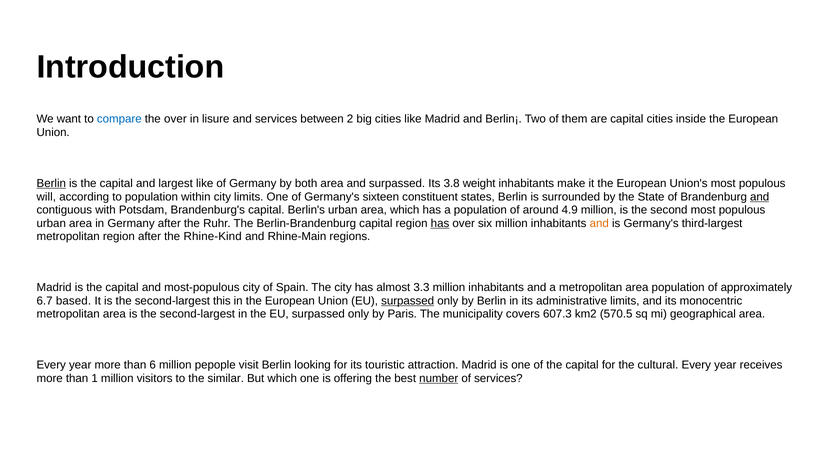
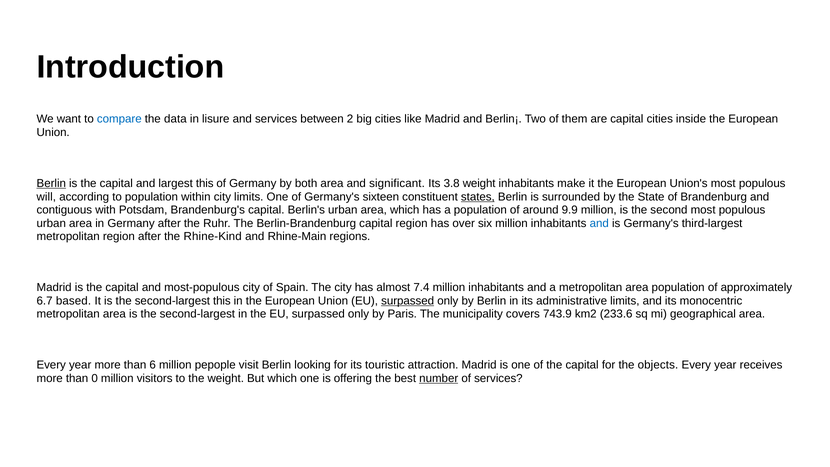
the over: over -> data
largest like: like -> this
and surpassed: surpassed -> significant
states underline: none -> present
and at (760, 197) underline: present -> none
4.9: 4.9 -> 9.9
has at (440, 223) underline: present -> none
and at (599, 223) colour: orange -> blue
3.3: 3.3 -> 7.4
607.3: 607.3 -> 743.9
570.5: 570.5 -> 233.6
cultural: cultural -> objects
1: 1 -> 0
the similar: similar -> weight
